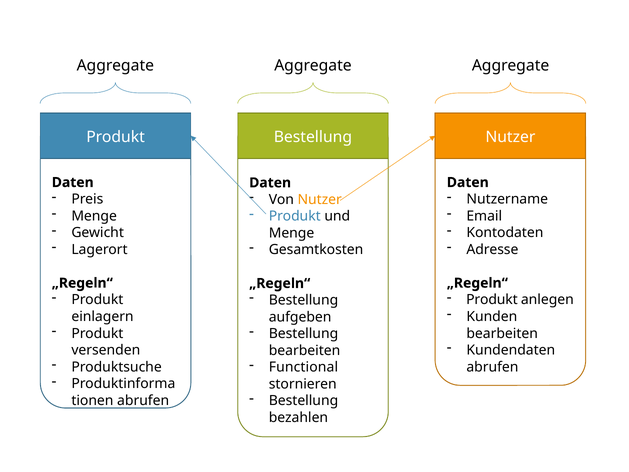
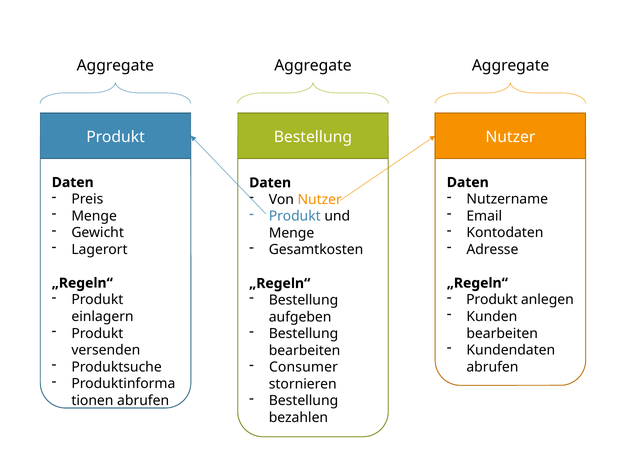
Functional: Functional -> Consumer
